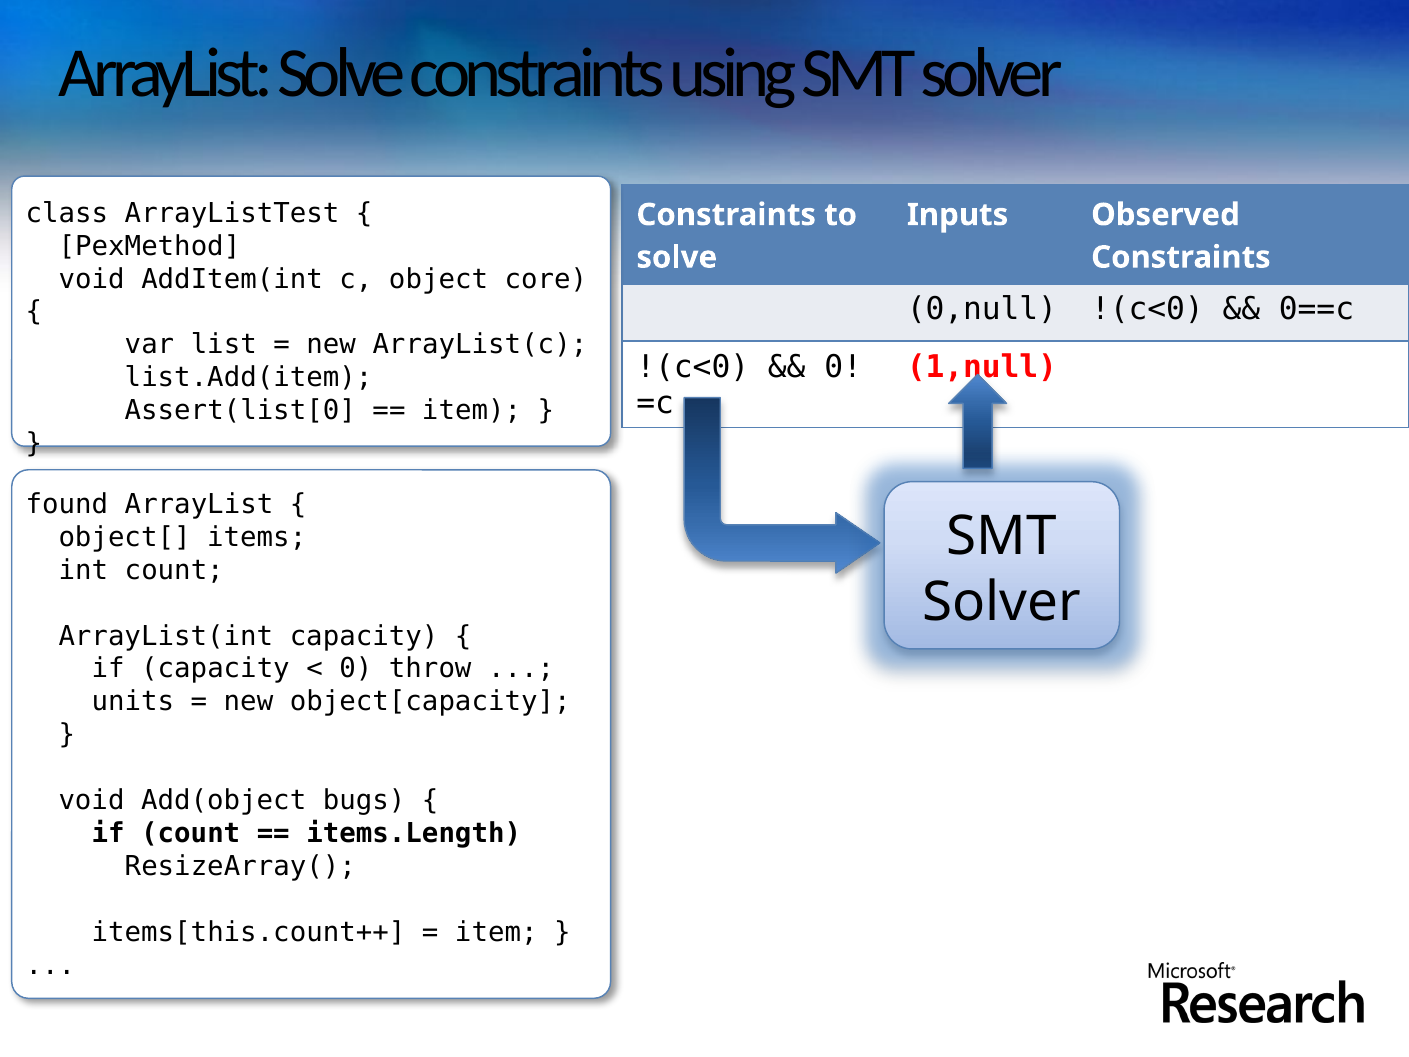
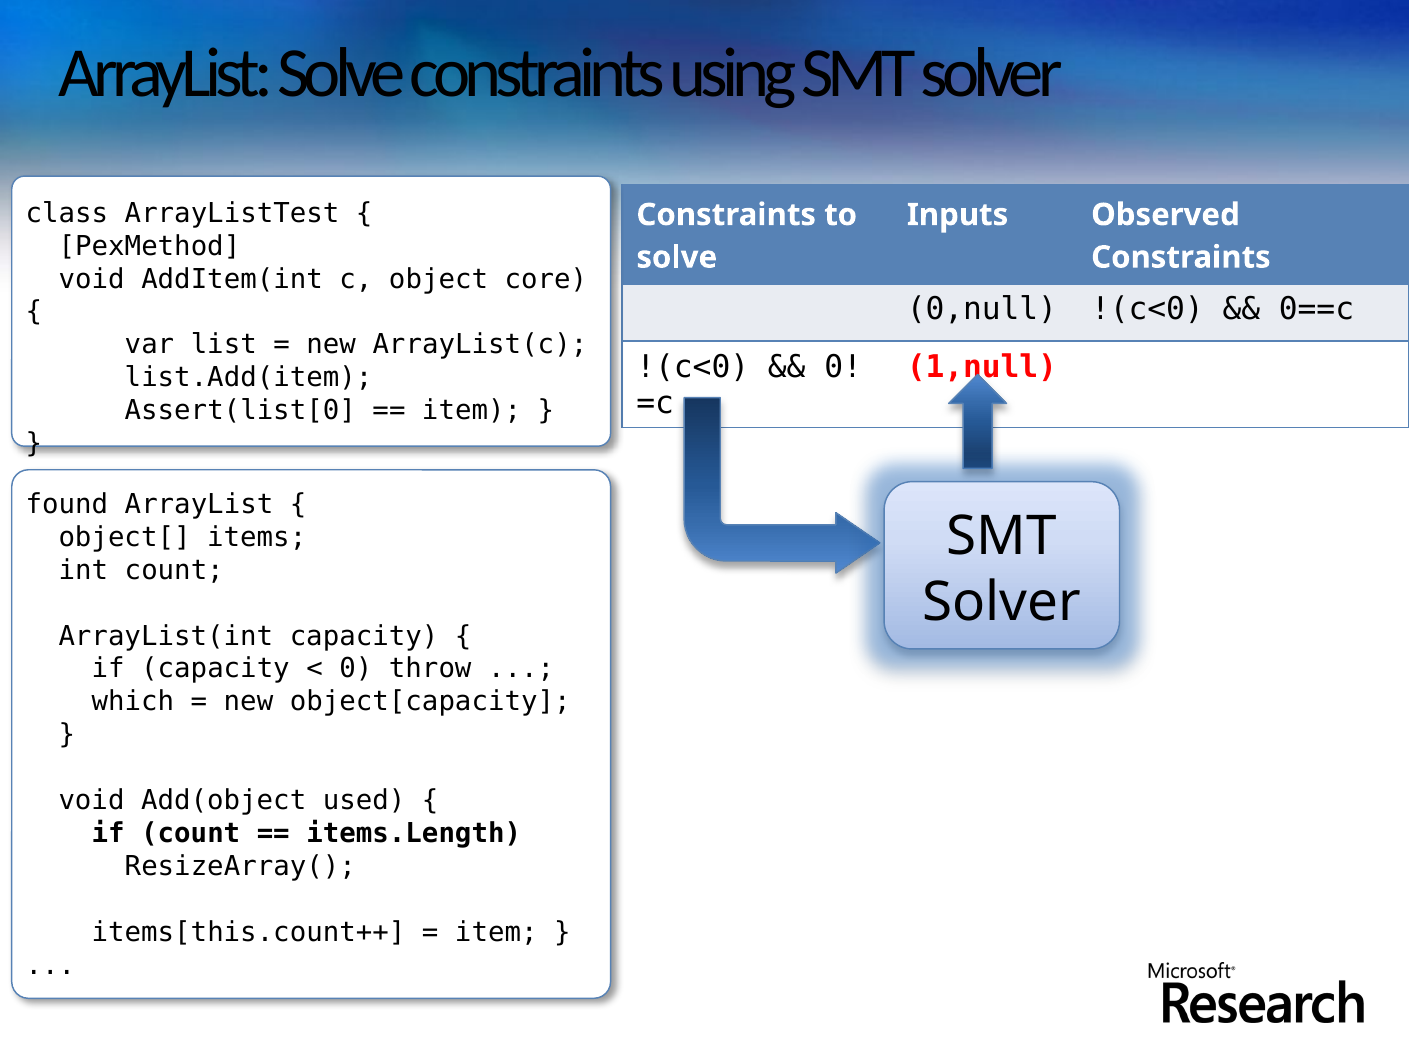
units: units -> which
bugs: bugs -> used
